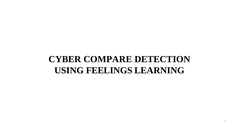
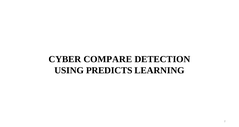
FEELINGS: FEELINGS -> PREDICTS
